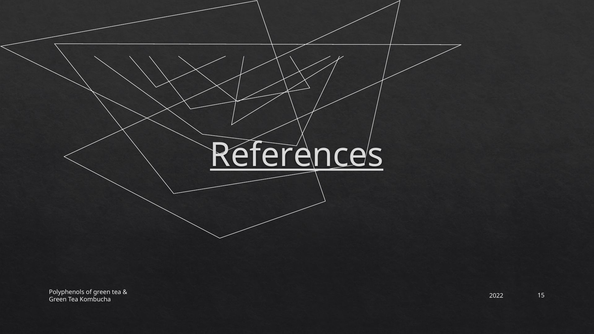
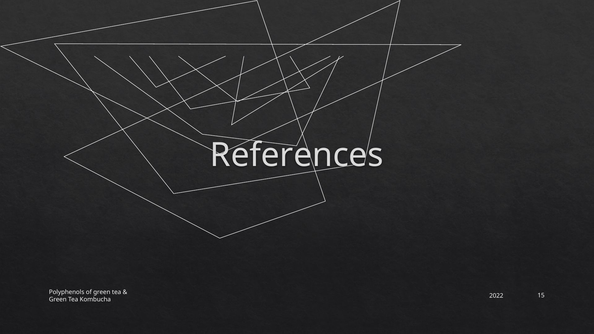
References underline: present -> none
